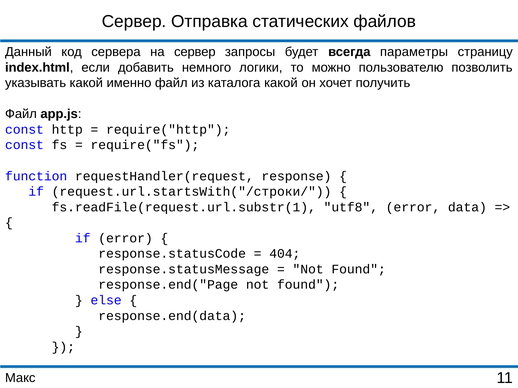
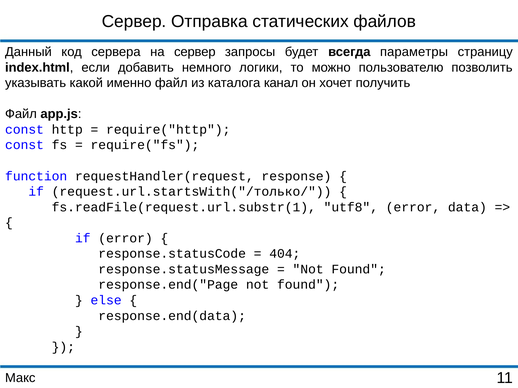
каталога какой: какой -> канал
request.url.startsWith("/строки/: request.url.startsWith("/строки/ -> request.url.startsWith("/только/
